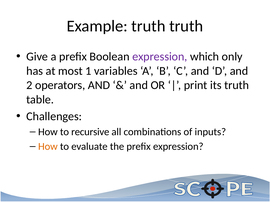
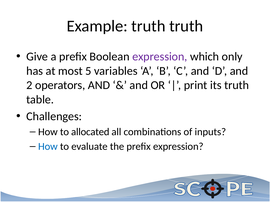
1: 1 -> 5
recursive: recursive -> allocated
How at (48, 147) colour: orange -> blue
